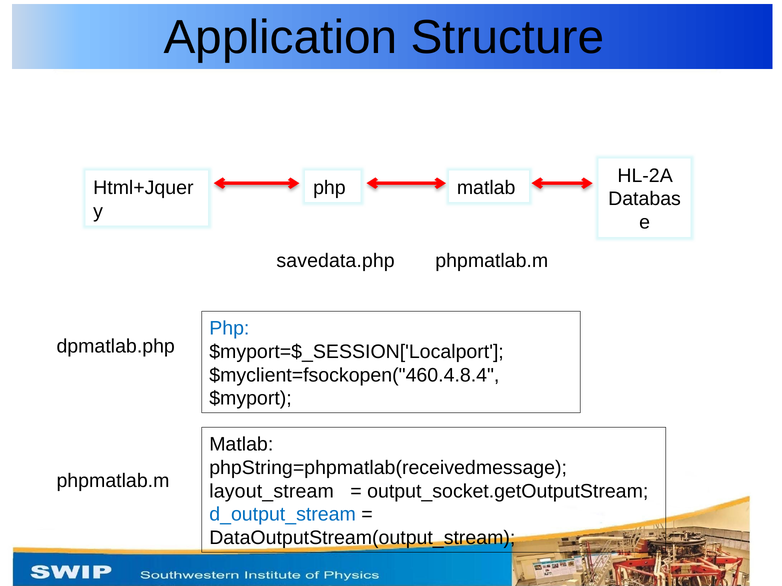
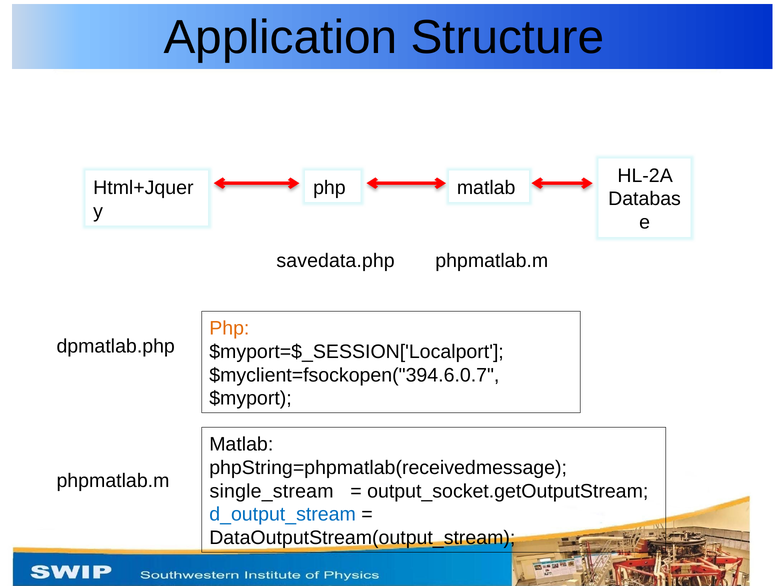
Php at (229, 328) colour: blue -> orange
$myclient=fsockopen("460.4.8.4: $myclient=fsockopen("460.4.8.4 -> $myclient=fsockopen("394.6.0.7
layout_stream: layout_stream -> single_stream
